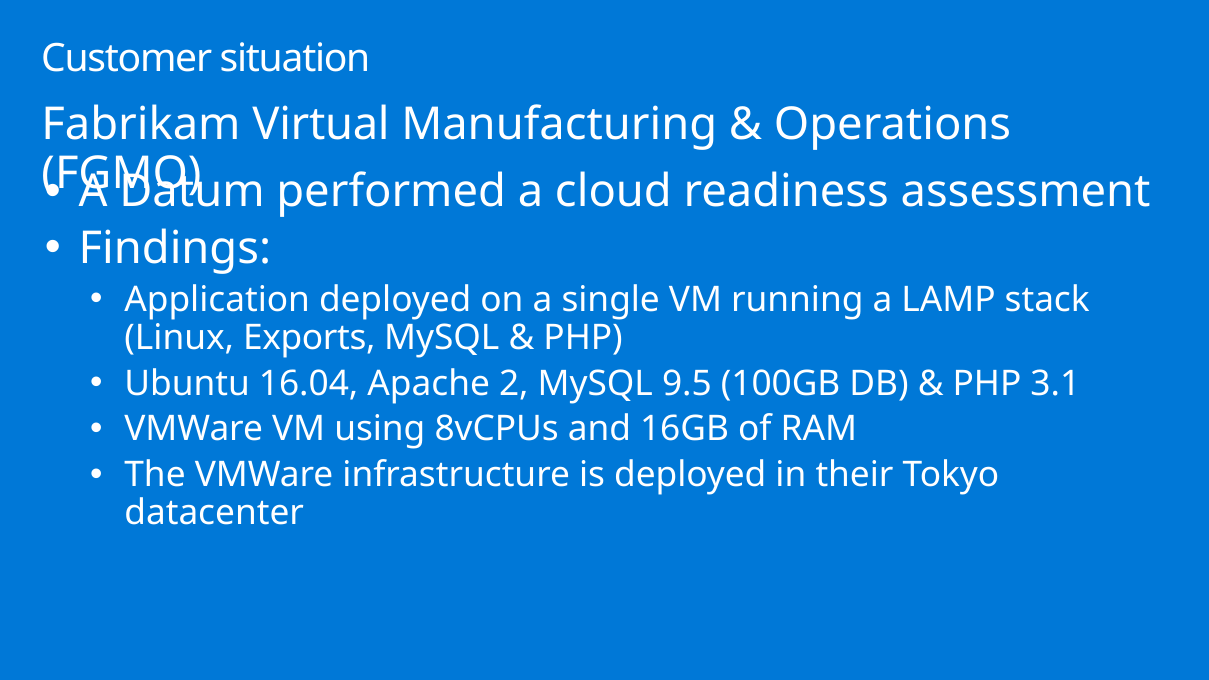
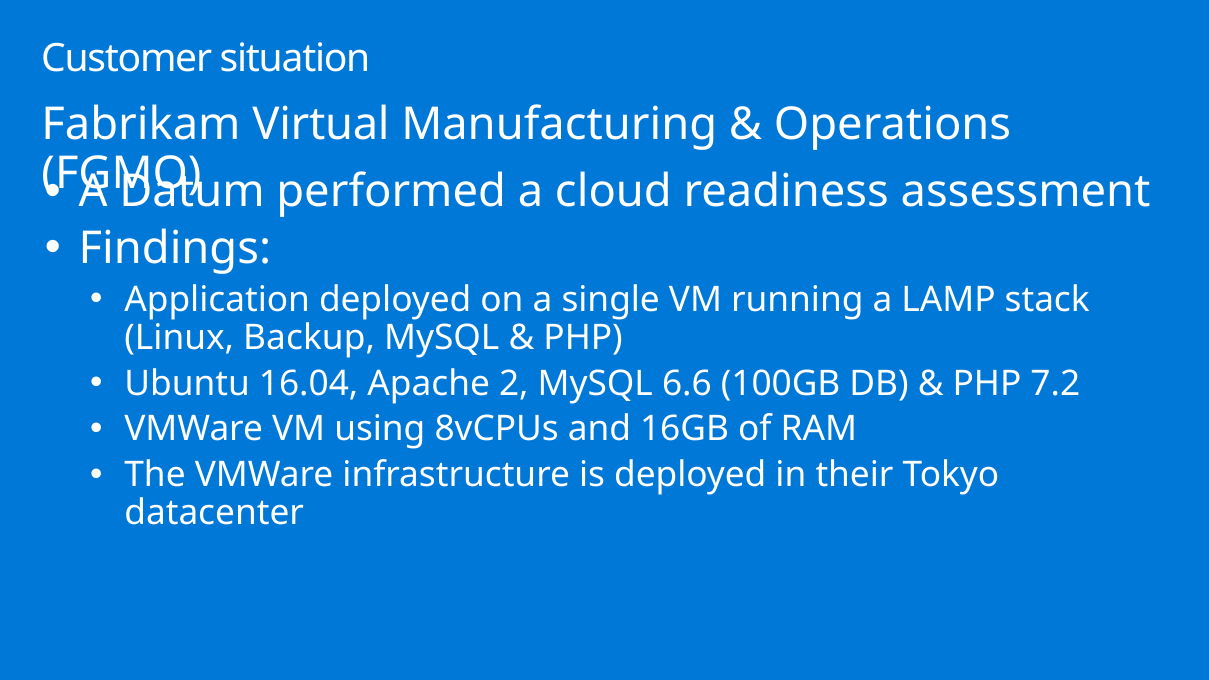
Exports: Exports -> Backup
9.5: 9.5 -> 6.6
3.1: 3.1 -> 7.2
